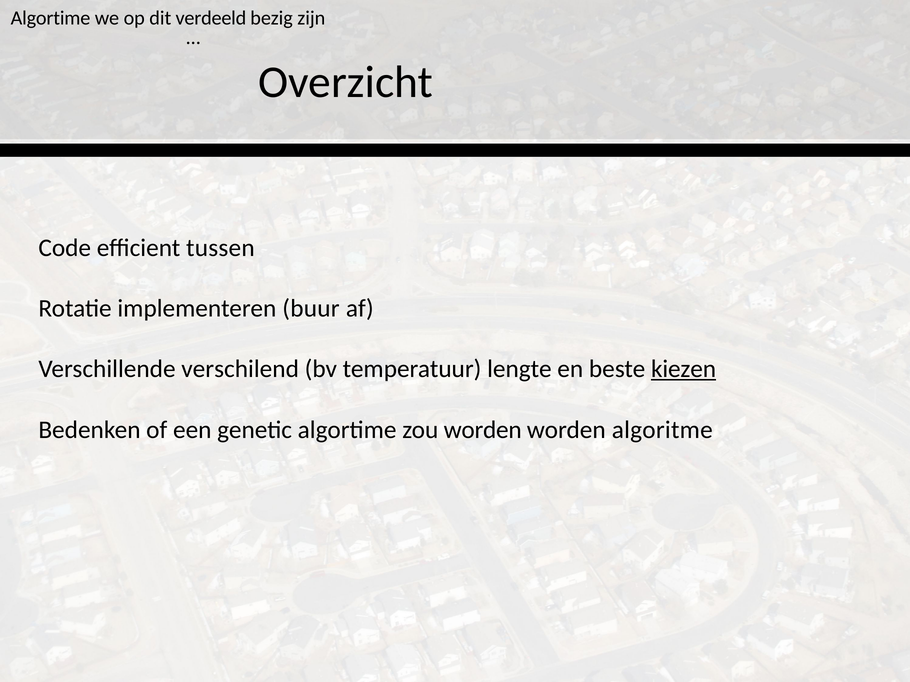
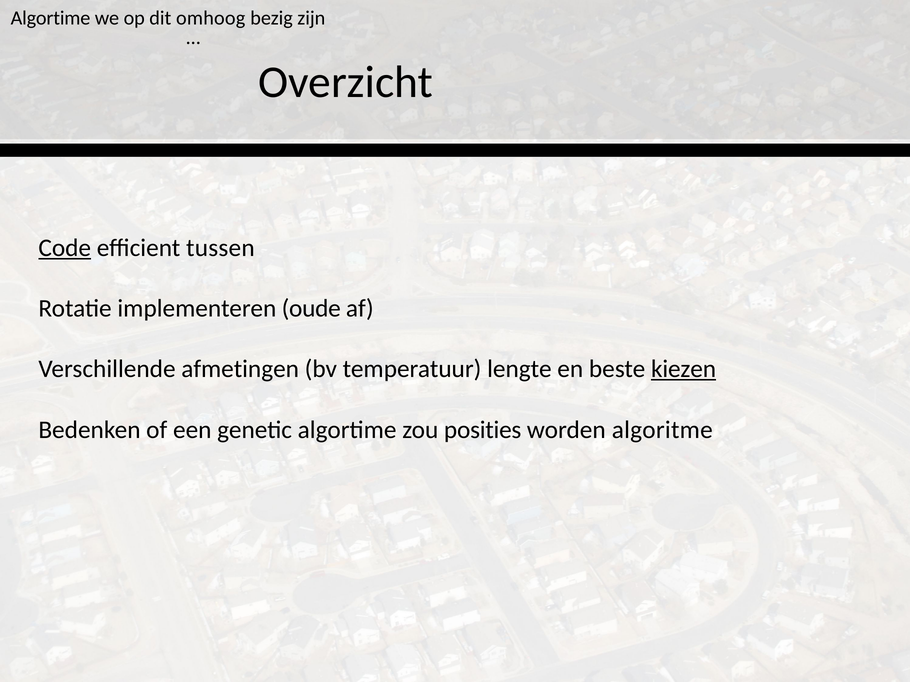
verdeeld: verdeeld -> omhoog
Code underline: none -> present
buur: buur -> oude
verschilend: verschilend -> afmetingen
zou worden: worden -> posities
